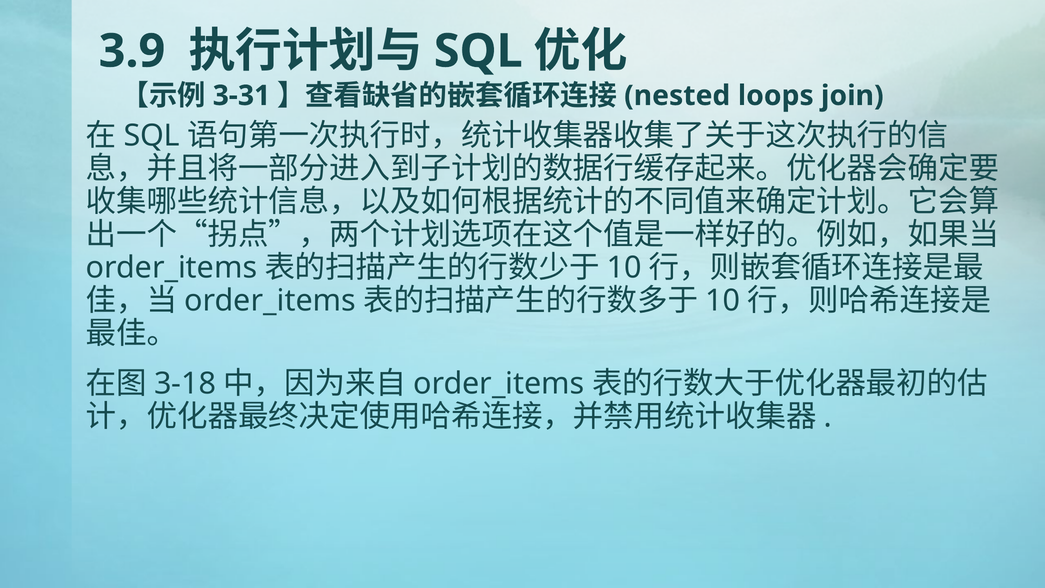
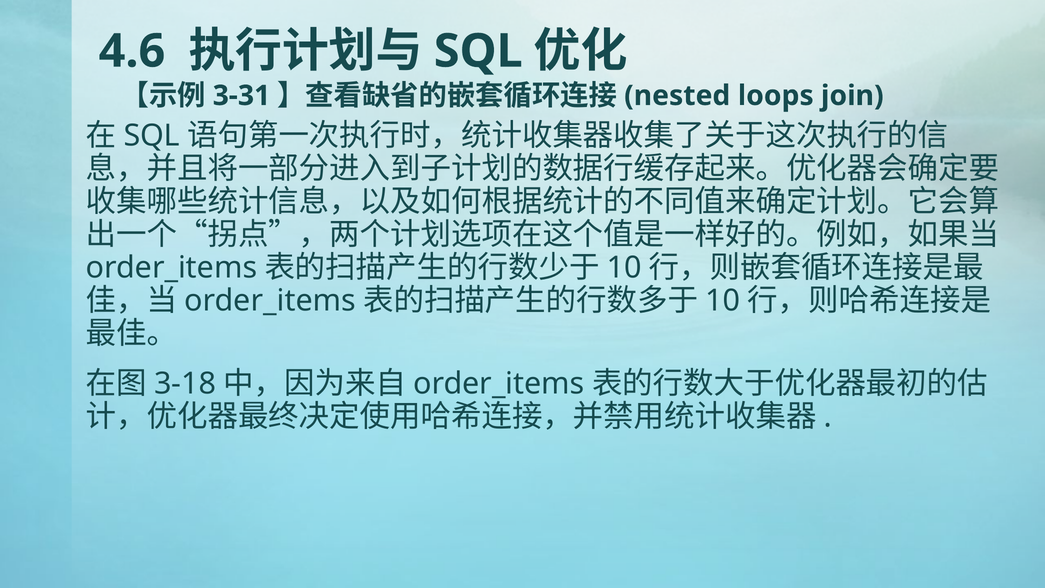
3.9: 3.9 -> 4.6
